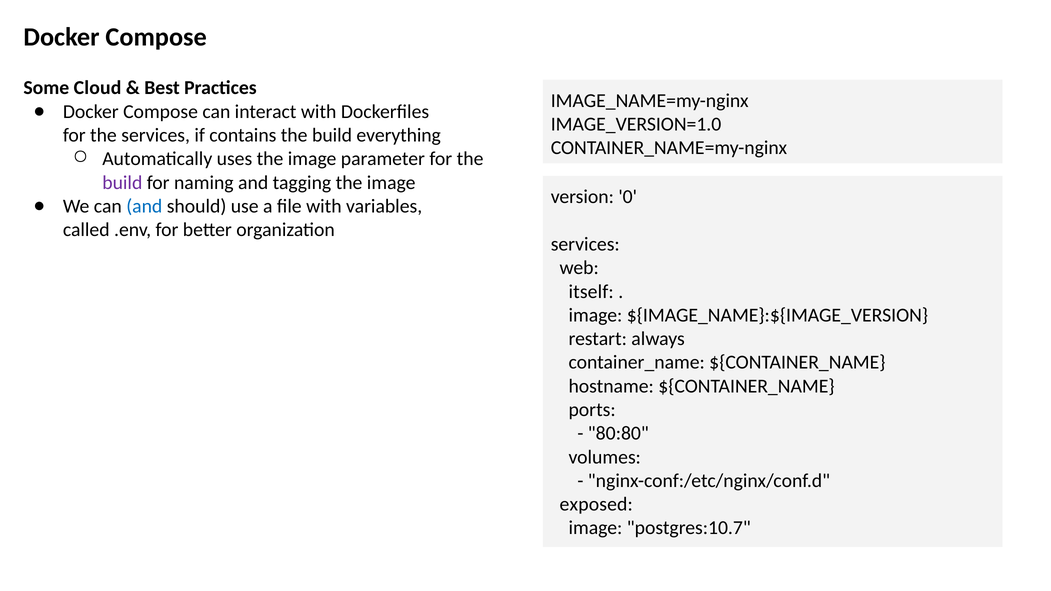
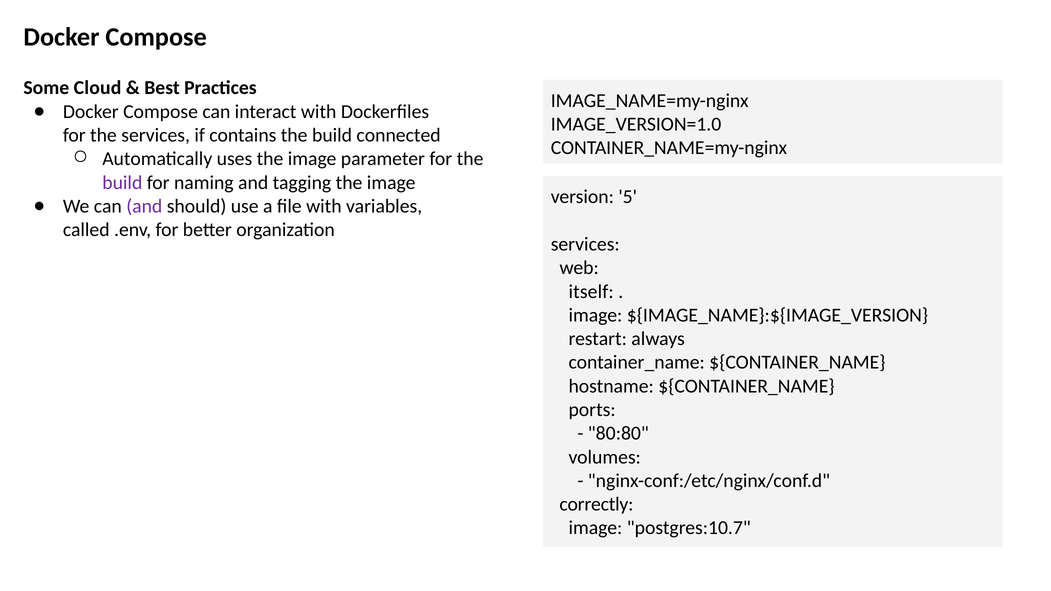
everything: everything -> connected
0: 0 -> 5
and at (144, 206) colour: blue -> purple
exposed: exposed -> correctly
